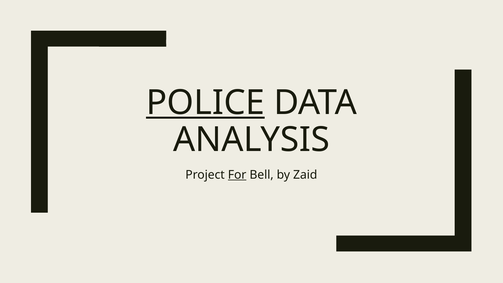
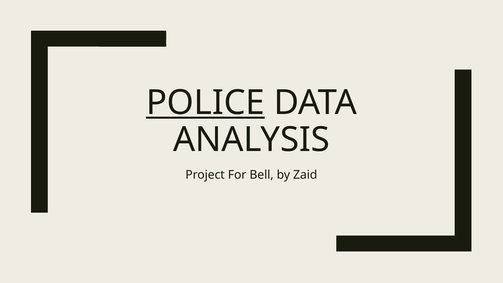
For underline: present -> none
